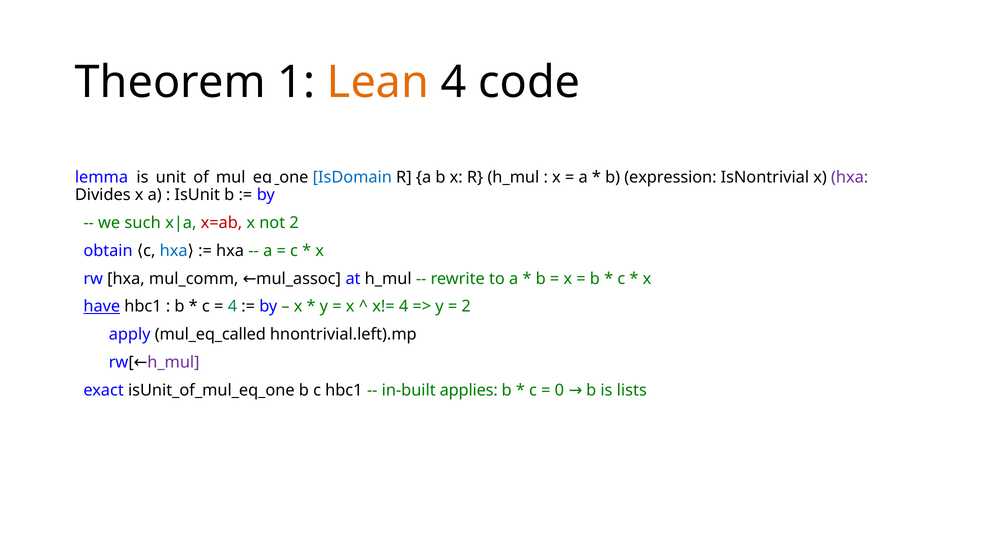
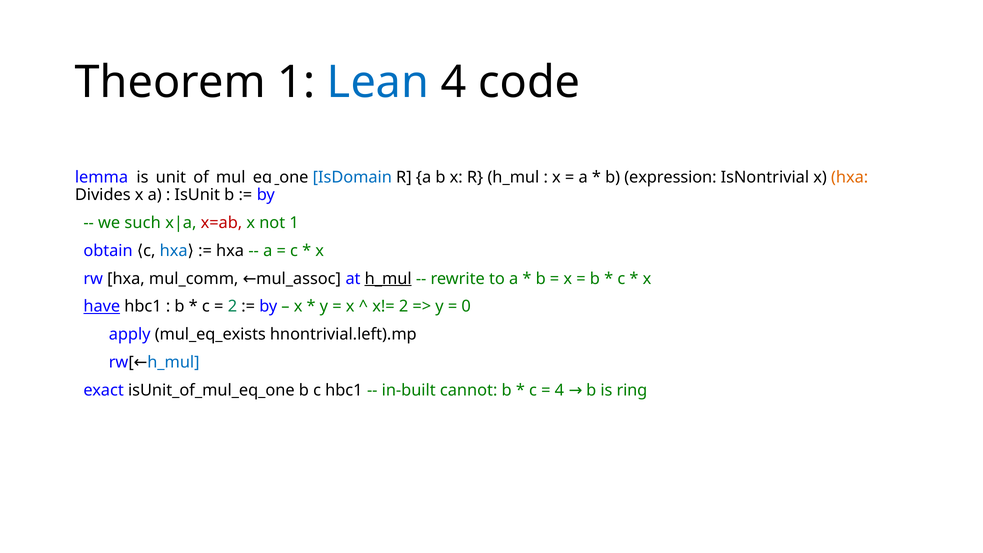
Lean colour: orange -> blue
hxa at (850, 177) colour: purple -> orange
not 2: 2 -> 1
h_mul at (388, 279) underline: none -> present
4 at (232, 306): 4 -> 2
x!= 4: 4 -> 2
2 at (466, 306): 2 -> 0
mul_eq_called: mul_eq_called -> mul_eq_exists
h_mul at (173, 362) colour: purple -> blue
applies: applies -> cannot
0 at (559, 390): 0 -> 4
lists: lists -> ring
